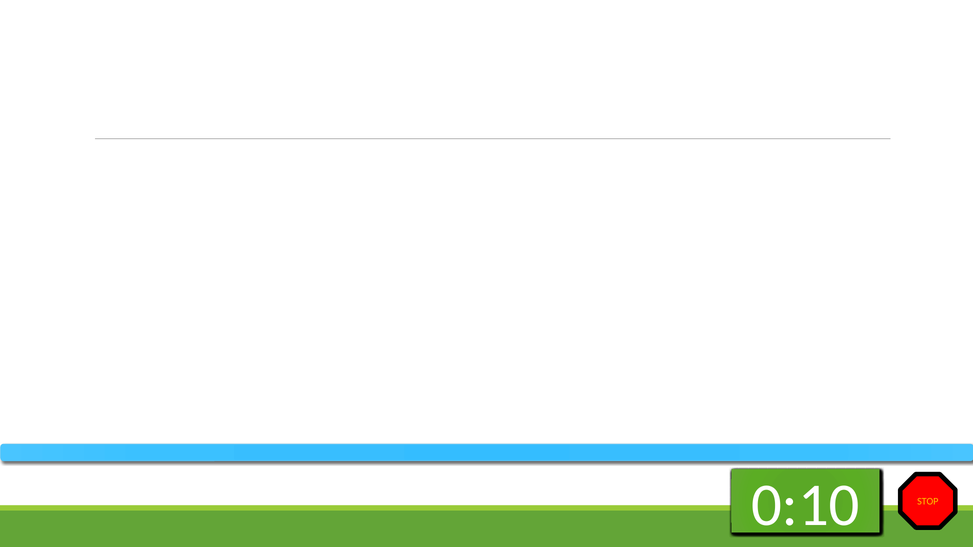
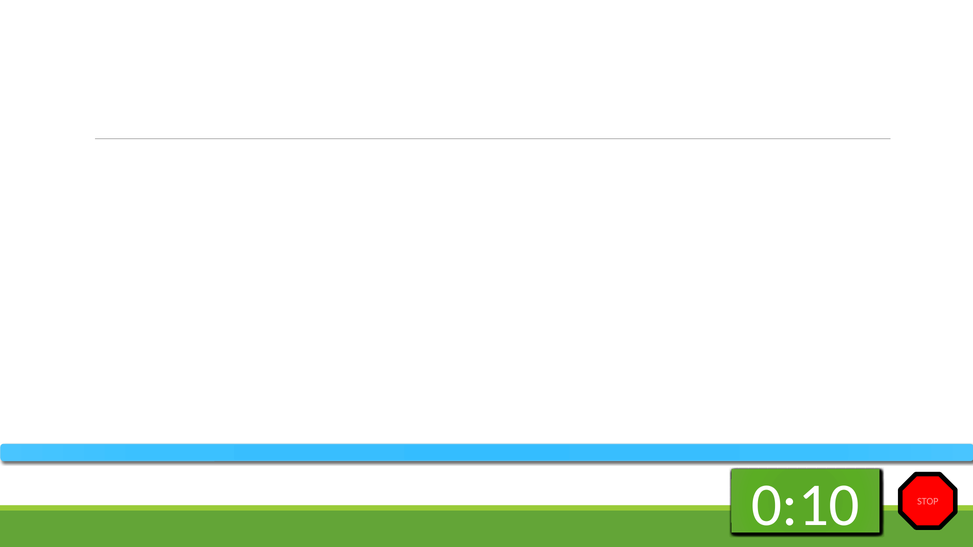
STOP colour: yellow -> pink
